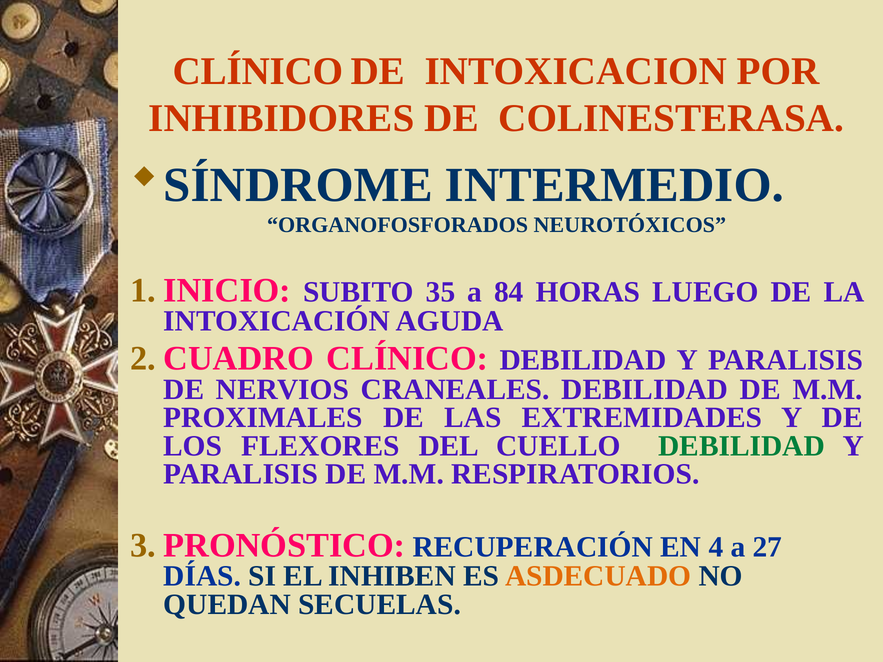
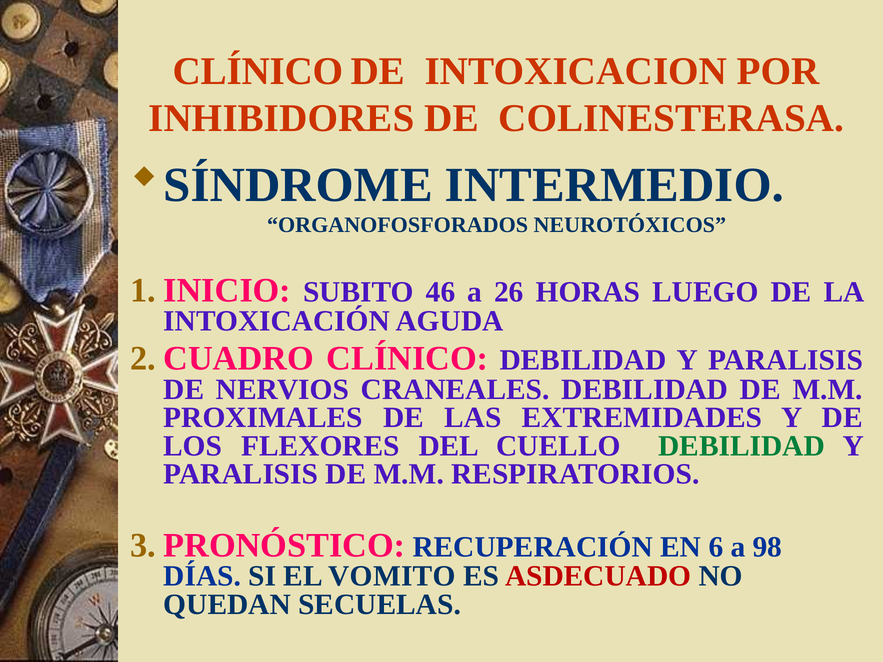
35: 35 -> 46
84: 84 -> 26
4: 4 -> 6
27: 27 -> 98
INHIBEN: INHIBEN -> VOMITO
ASDECUADO colour: orange -> red
